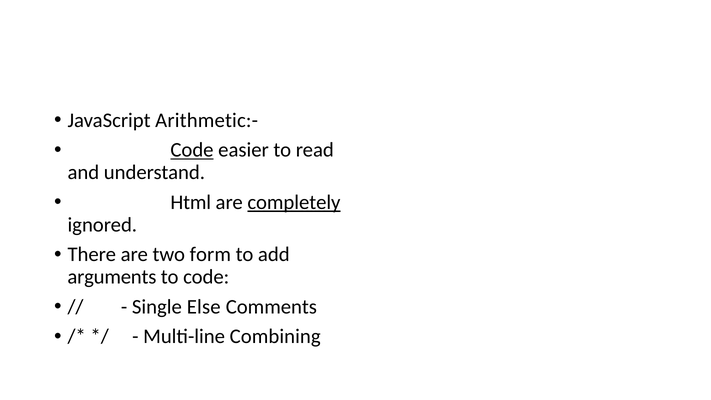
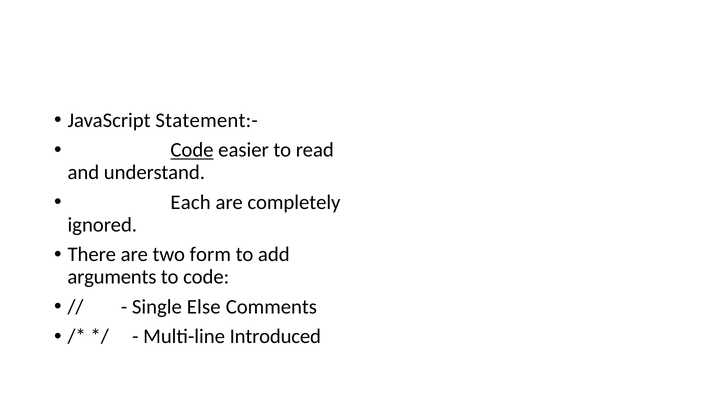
Arithmetic:-: Arithmetic:- -> Statement:-
Html: Html -> Each
completely underline: present -> none
Combining: Combining -> Introduced
